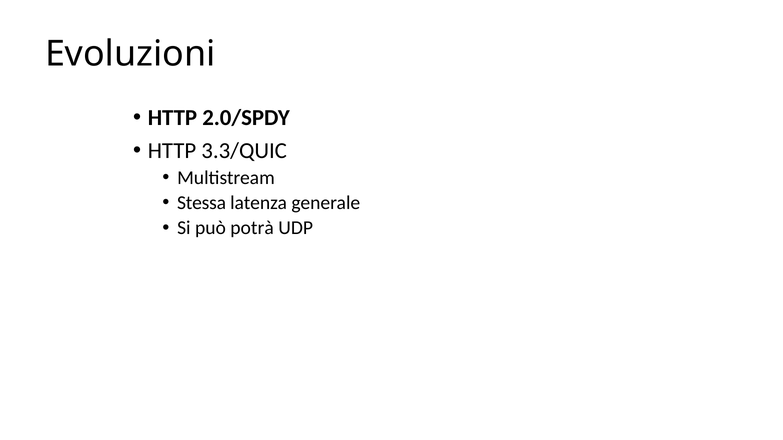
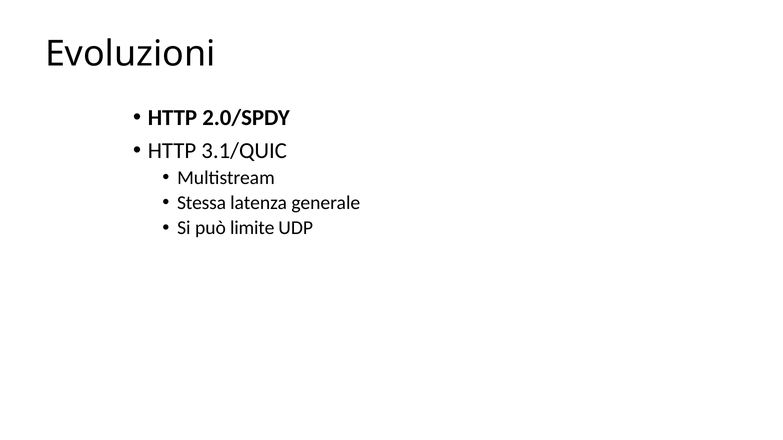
3.3/QUIC: 3.3/QUIC -> 3.1/QUIC
potrà: potrà -> limite
